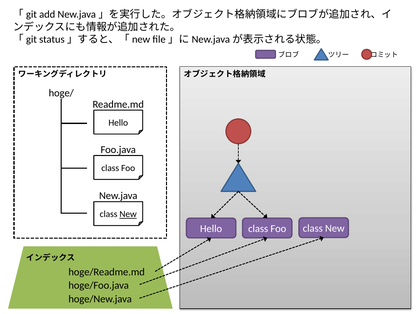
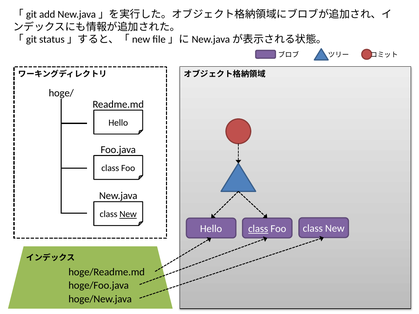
class at (258, 229) underline: none -> present
